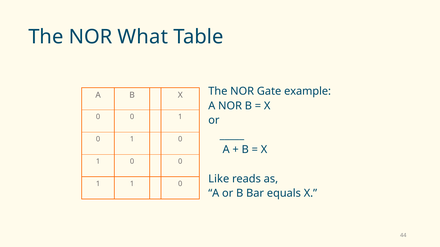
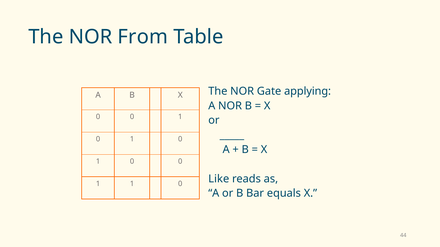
What: What -> From
example: example -> applying
